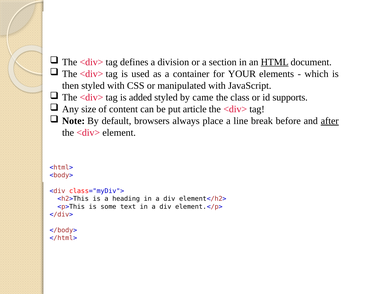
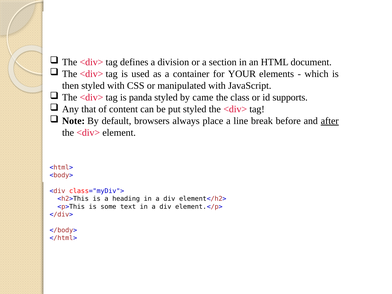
HTML underline: present -> none
added: added -> panda
size: size -> that
put article: article -> styled
